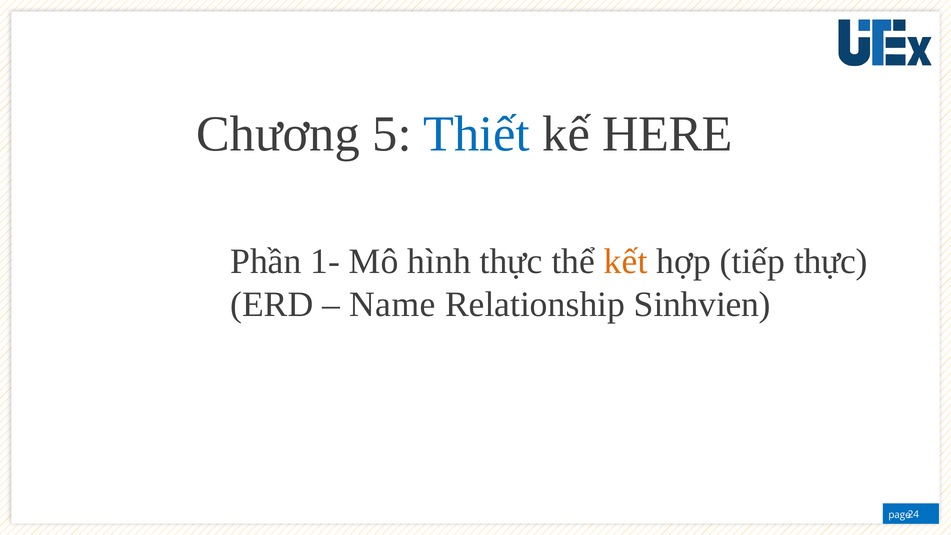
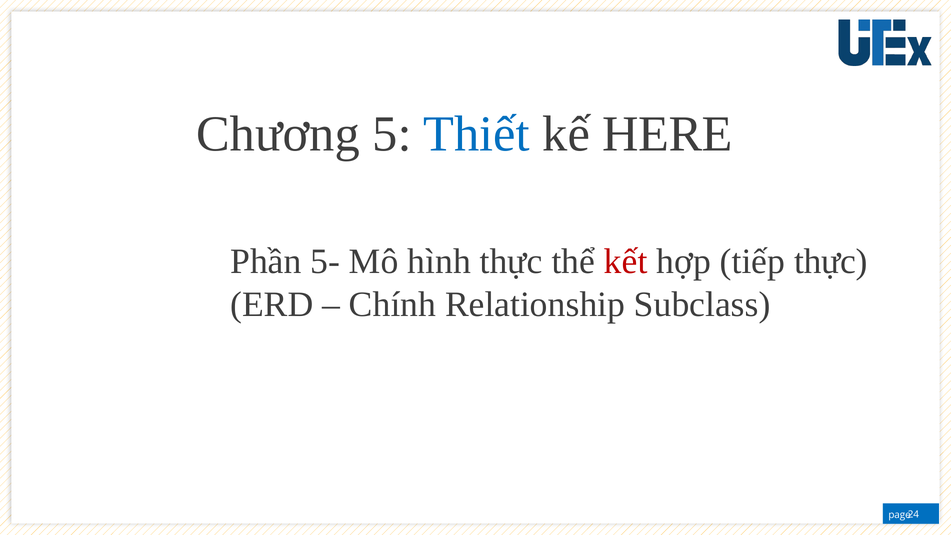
1-: 1- -> 5-
kết colour: orange -> red
Name: Name -> Chính
Sinhvien: Sinhvien -> Subclass
